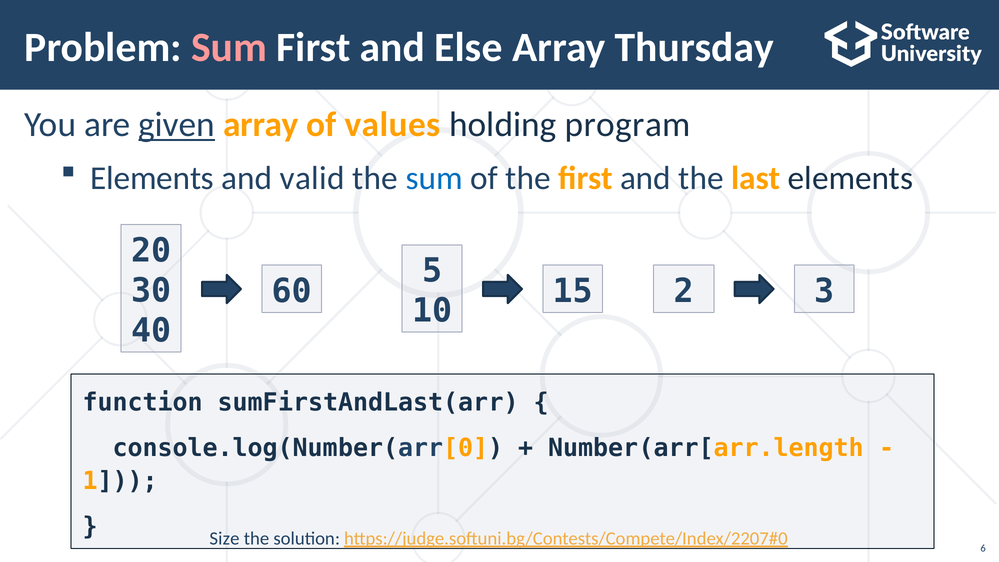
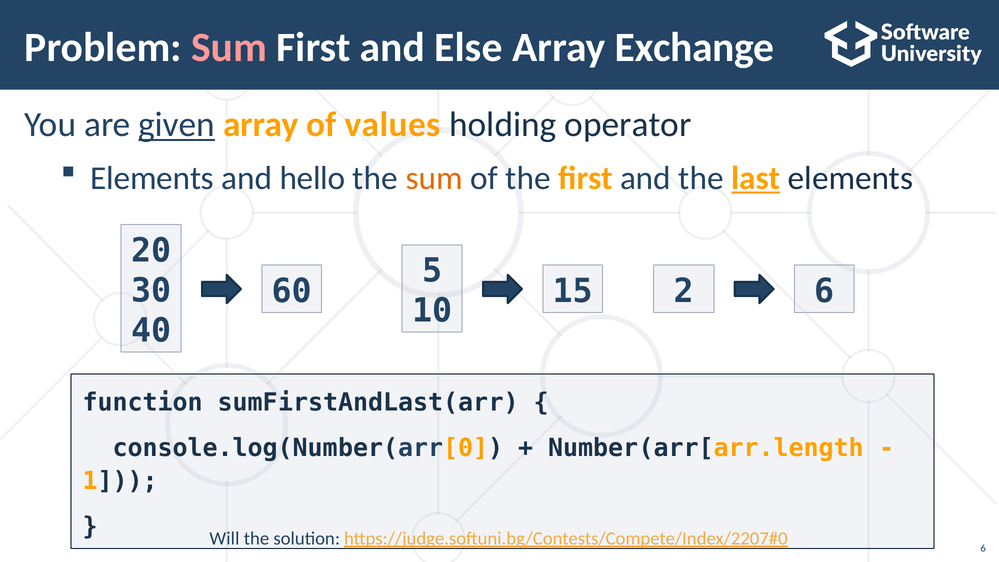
Thursday: Thursday -> Exchange
program: program -> operator
valid: valid -> hello
sum at (434, 178) colour: blue -> orange
last underline: none -> present
2 3: 3 -> 6
Size: Size -> Will
